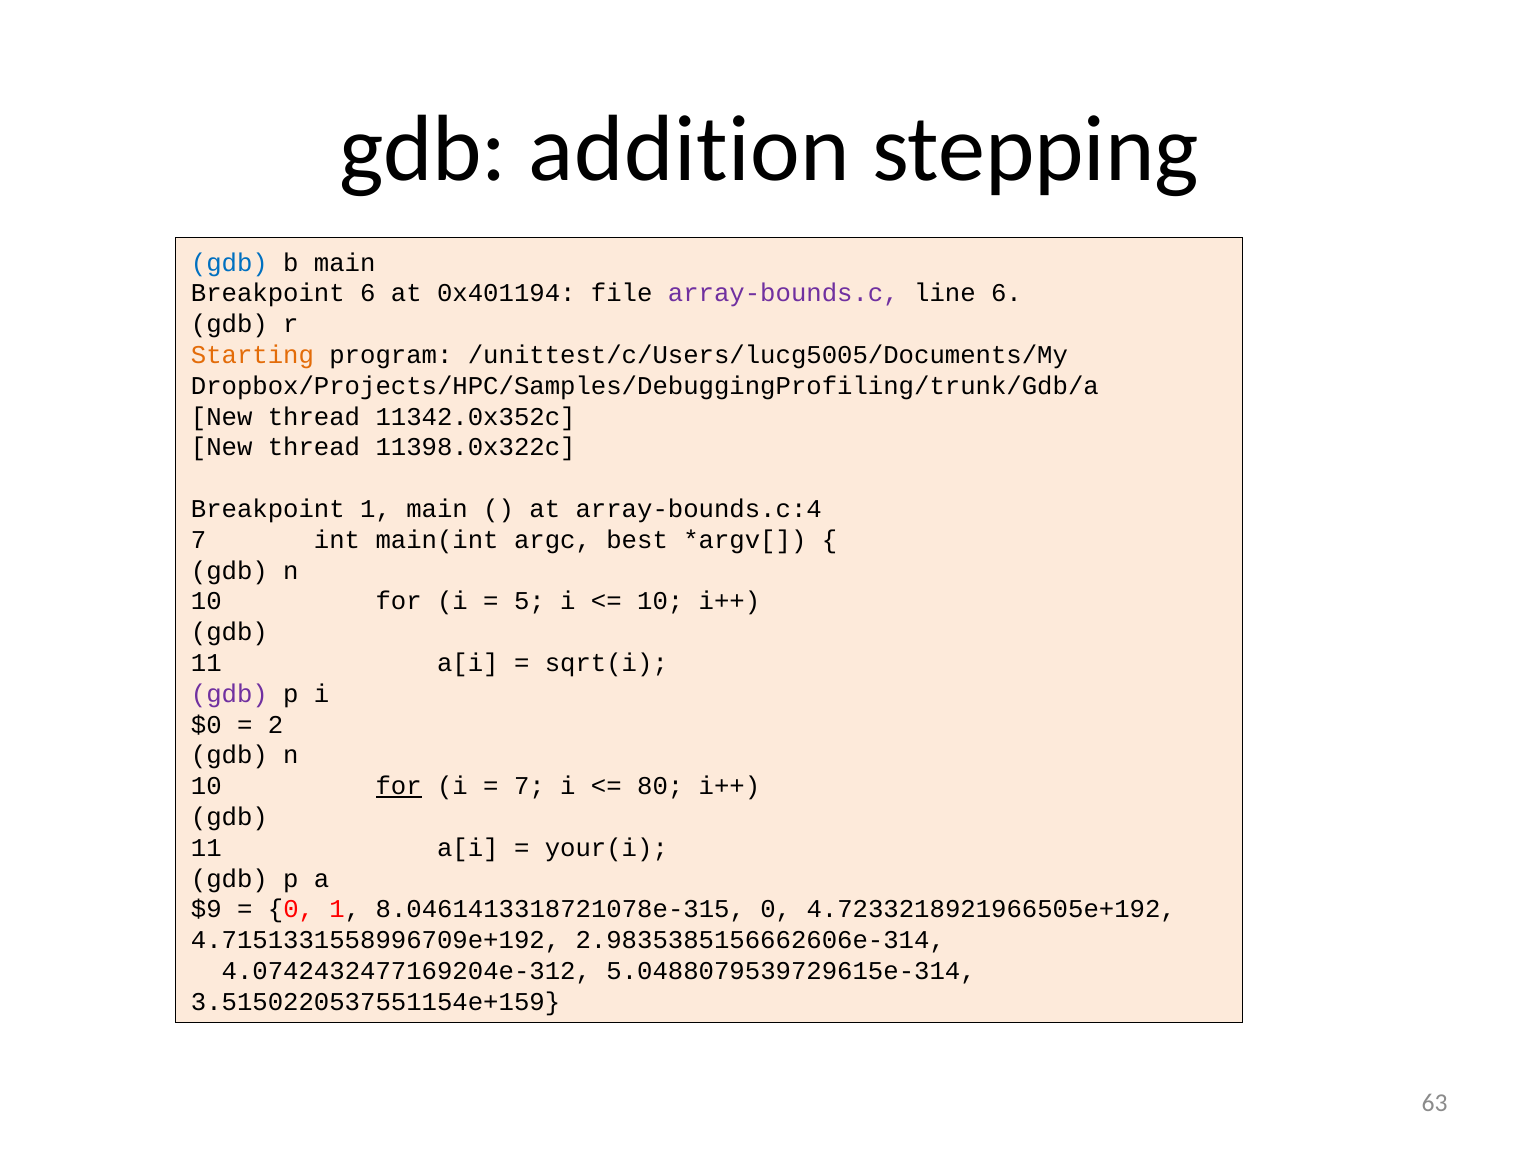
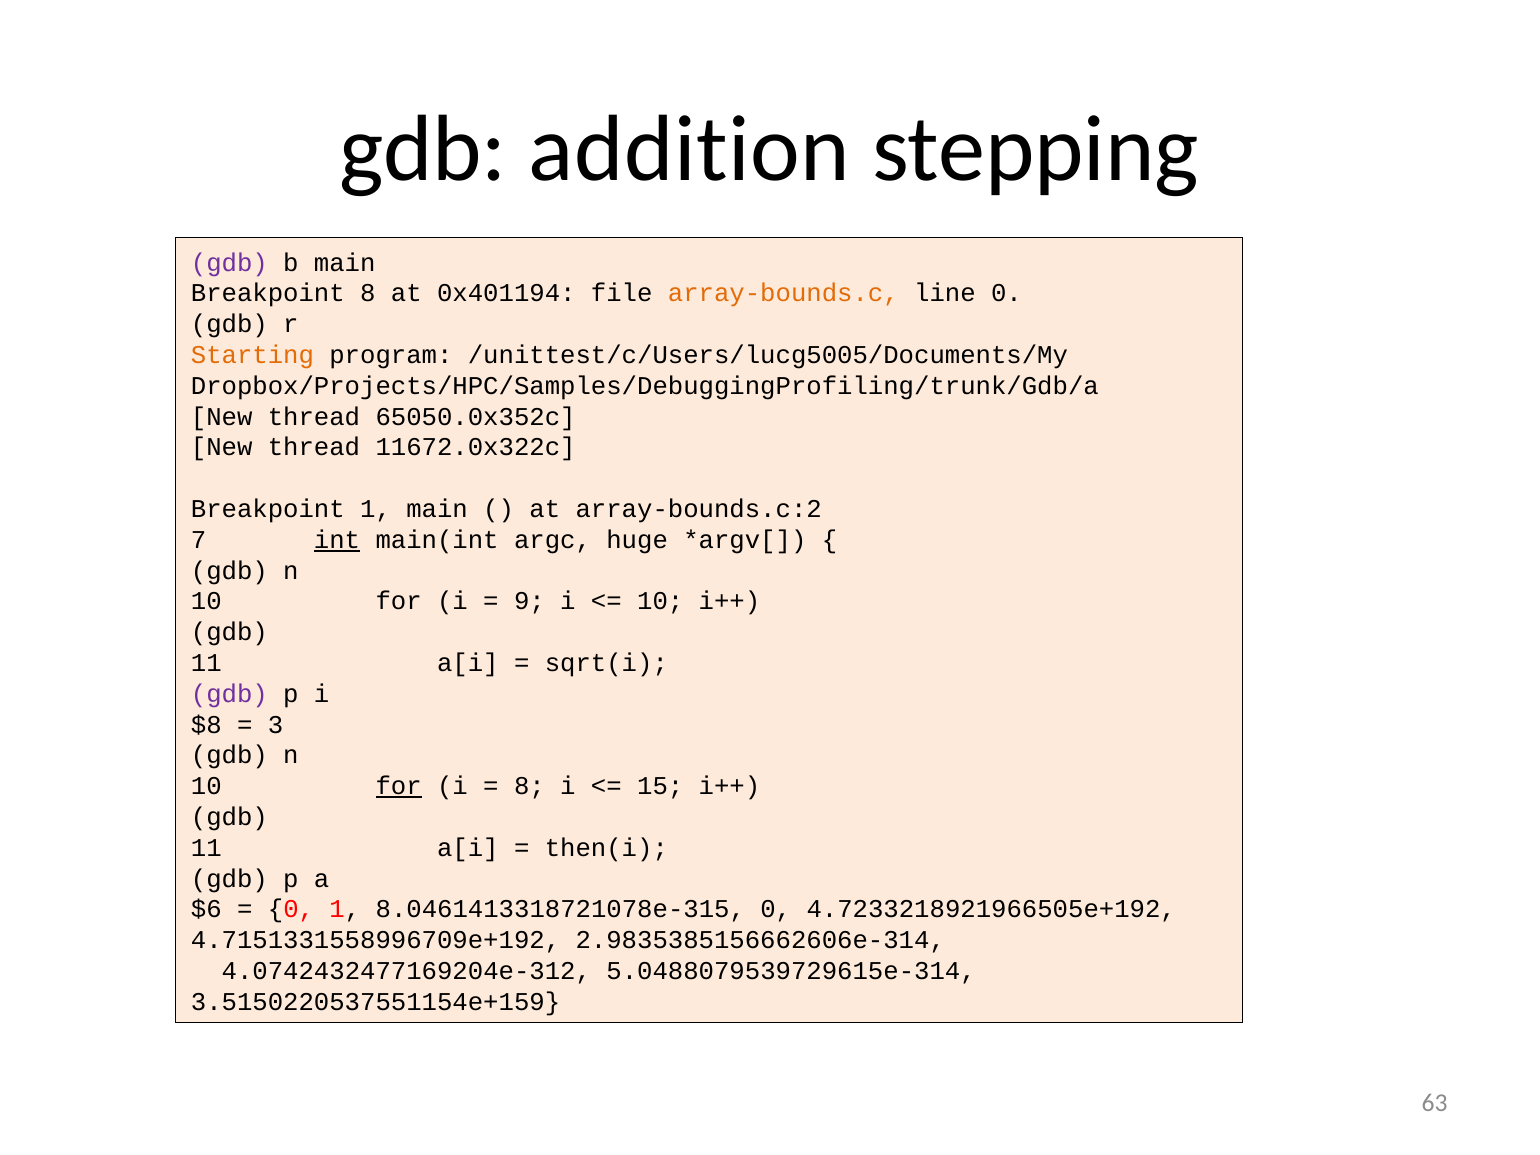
gdb at (229, 263) colour: blue -> purple
Breakpoint 6: 6 -> 8
array-bounds.c colour: purple -> orange
line 6: 6 -> 0
11342.0x352c: 11342.0x352c -> 65050.0x352c
11398.0x322c: 11398.0x322c -> 11672.0x322c
array-bounds.c:4: array-bounds.c:4 -> array-bounds.c:2
int underline: none -> present
best: best -> huge
5: 5 -> 9
$0: $0 -> $8
2: 2 -> 3
7 at (529, 786): 7 -> 8
80: 80 -> 15
your(i: your(i -> then(i
$9: $9 -> $6
